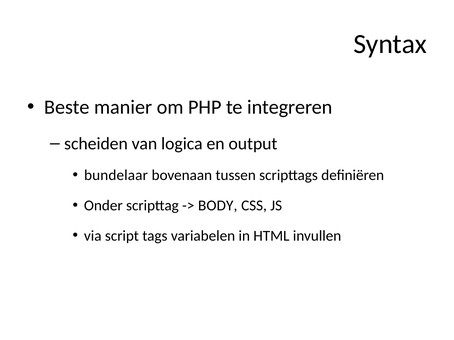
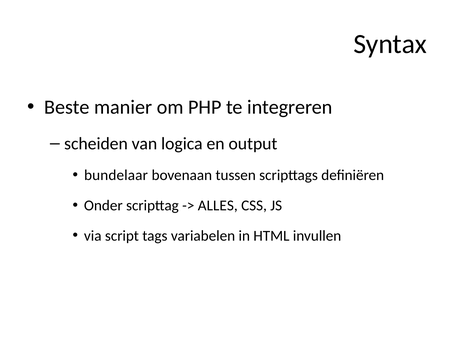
BODY: BODY -> ALLES
